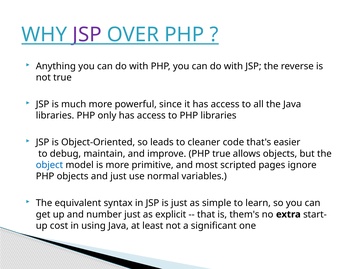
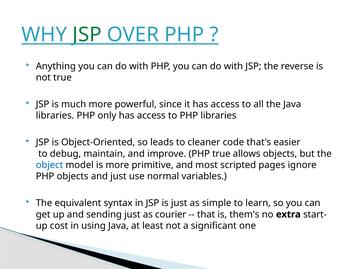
JSP at (87, 35) colour: purple -> green
number: number -> sending
explicit: explicit -> courier
